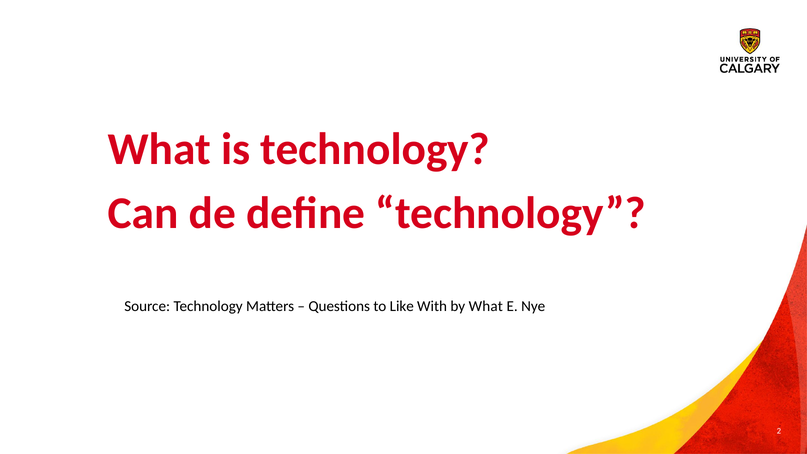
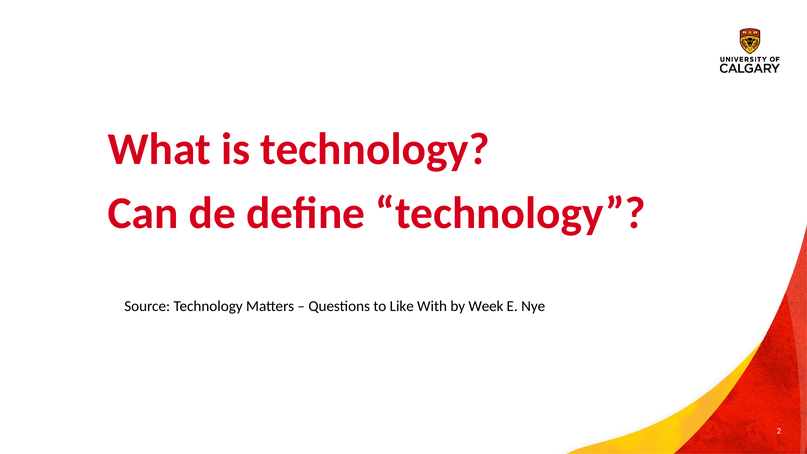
by What: What -> Week
